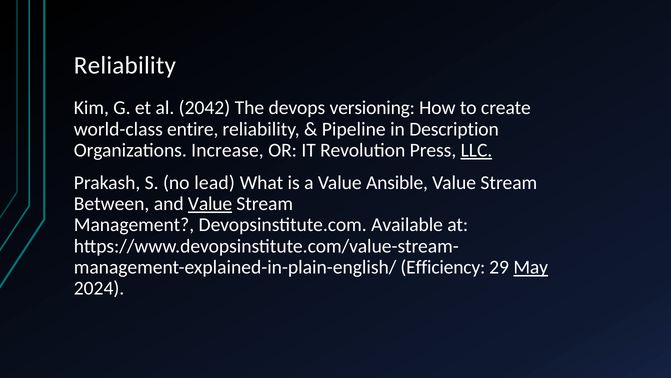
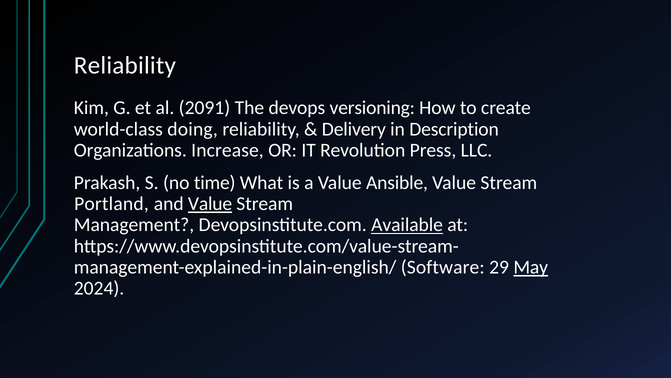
2042: 2042 -> 2091
entire: entire -> doing
Pipeline: Pipeline -> Delivery
LLC underline: present -> none
lead: lead -> time
Between: Between -> Portland
Available underline: none -> present
Efficiency: Efficiency -> Software
